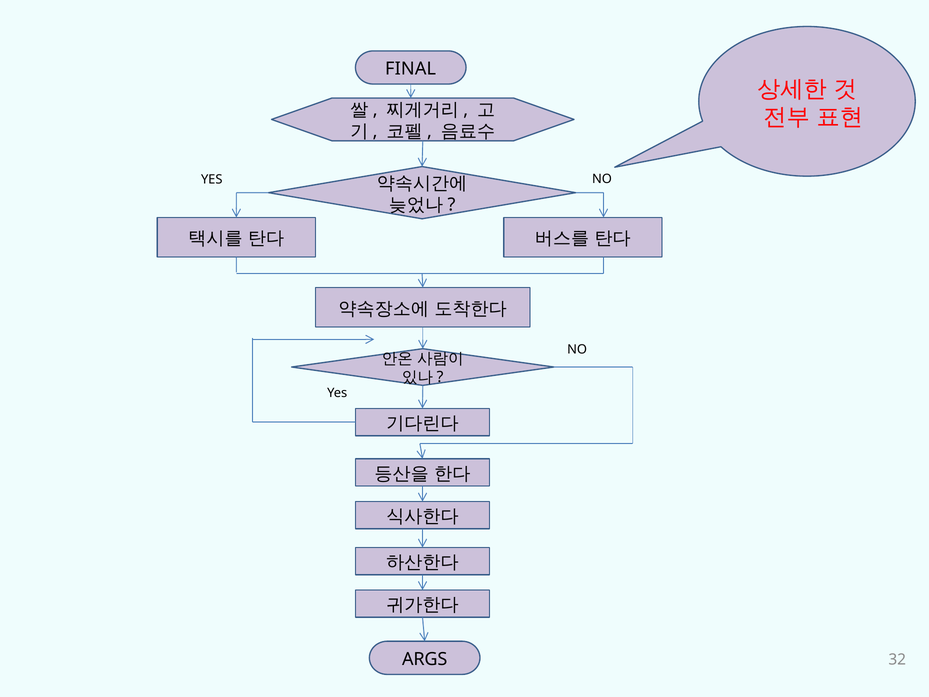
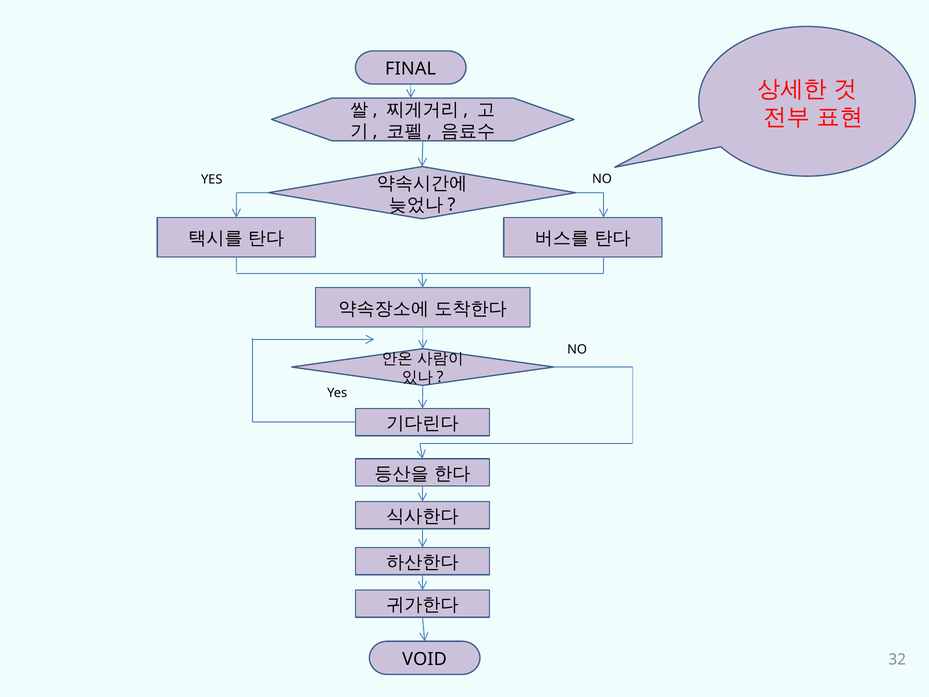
ARGS: ARGS -> VOID
